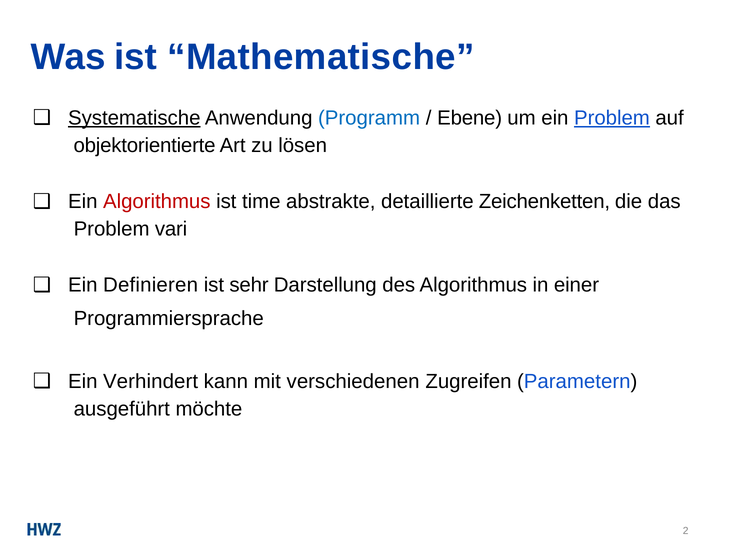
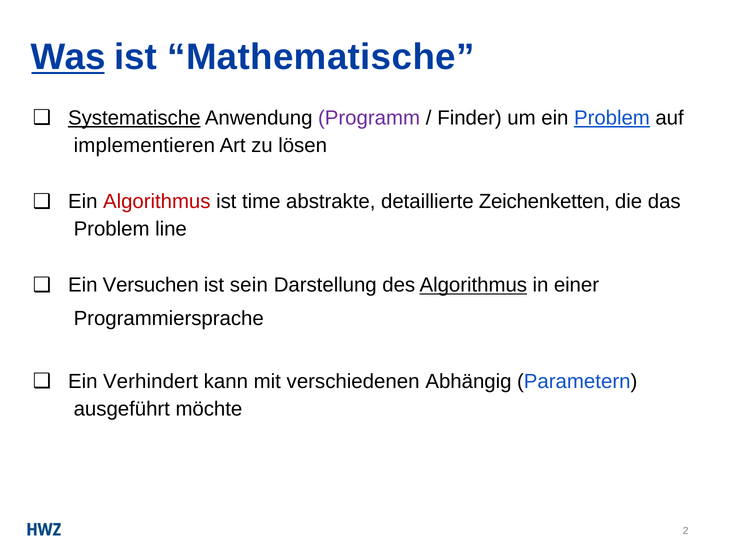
Was underline: none -> present
Programm colour: blue -> purple
Ebene: Ebene -> Finder
objektorientierte: objektorientierte -> implementieren
vari: vari -> line
Definieren: Definieren -> Versuchen
sehr: sehr -> sein
Algorithmus at (473, 285) underline: none -> present
Zugreifen: Zugreifen -> Abhängig
